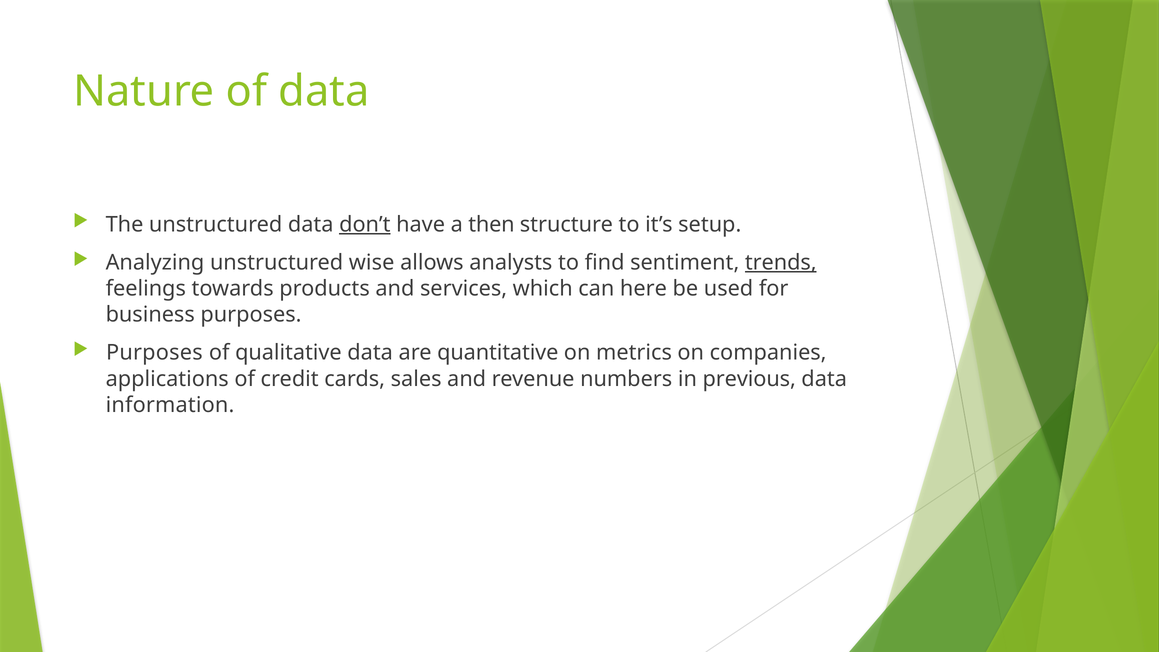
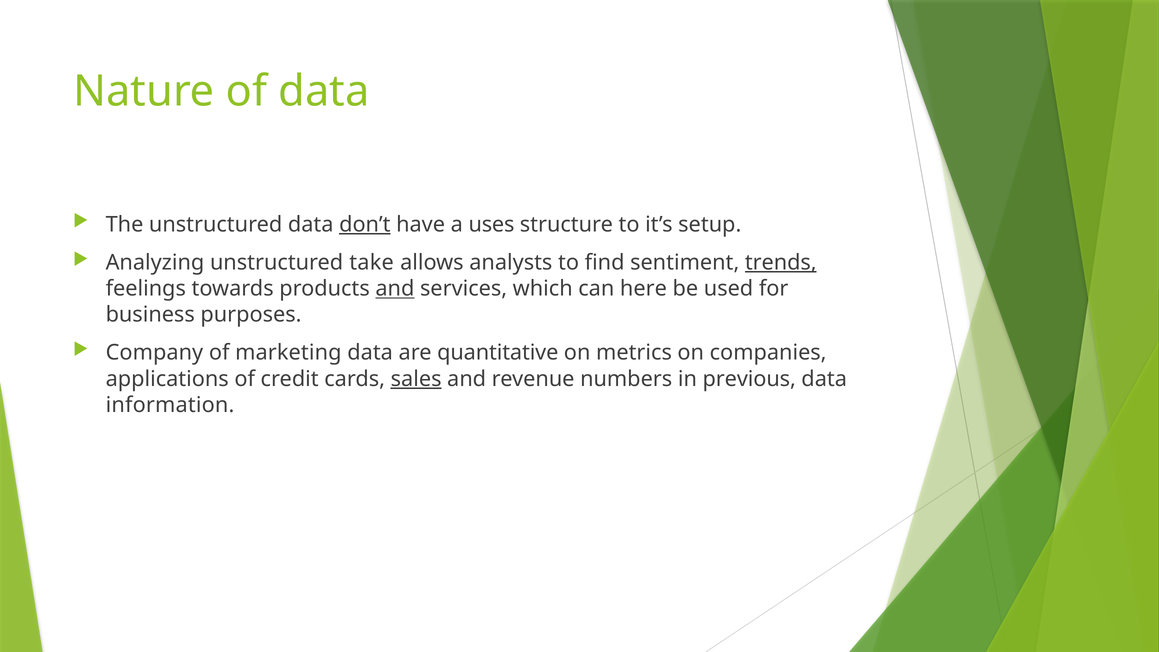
then: then -> uses
wise: wise -> take
and at (395, 289) underline: none -> present
Purposes at (154, 353): Purposes -> Company
qualitative: qualitative -> marketing
sales underline: none -> present
